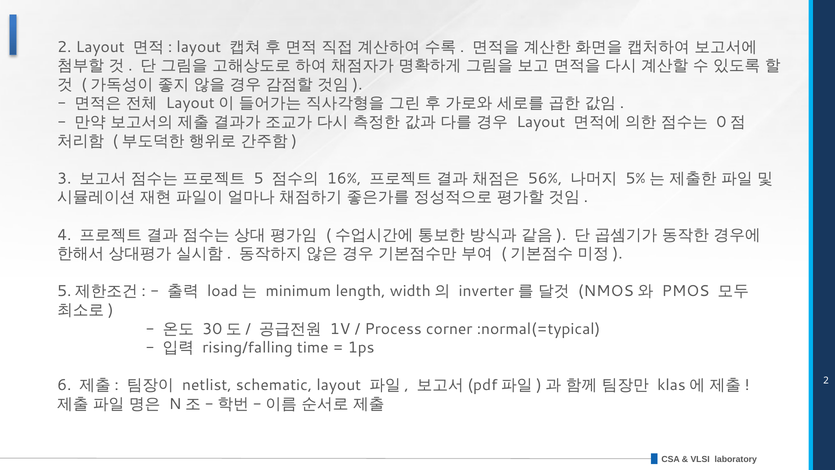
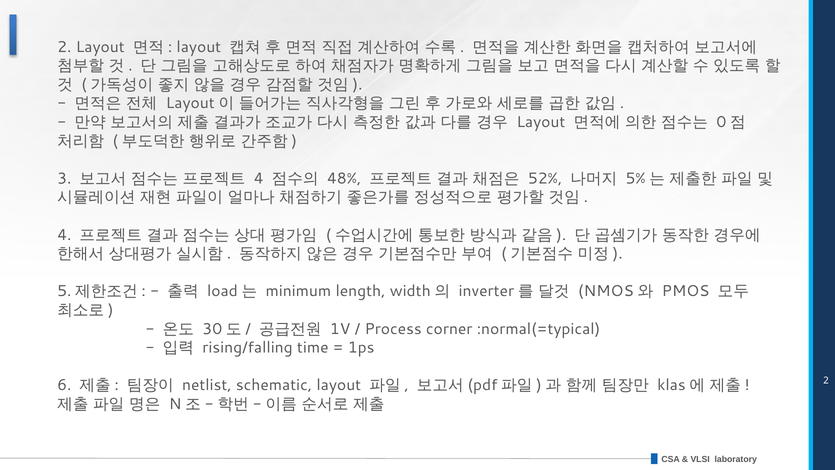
5 at (259, 178): 5 -> 4
16%: 16% -> 48%
56%: 56% -> 52%
